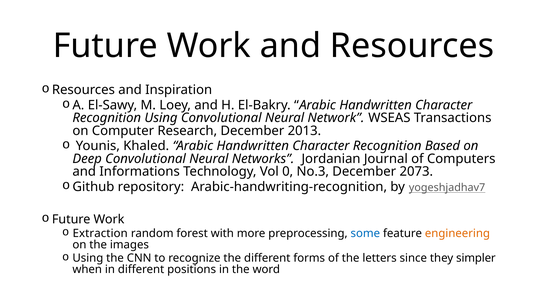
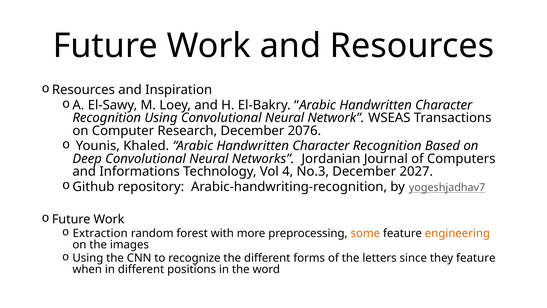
2013: 2013 -> 2076
0: 0 -> 4
2073: 2073 -> 2027
some colour: blue -> orange
they simpler: simpler -> feature
